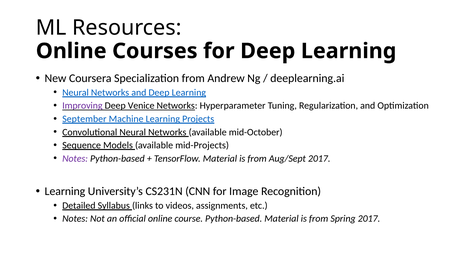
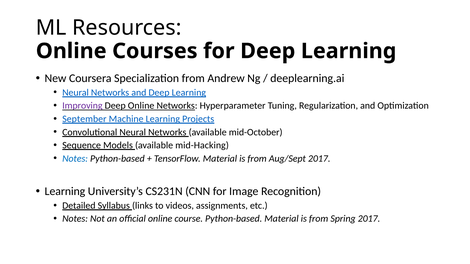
Deep Venice: Venice -> Online
mid-Projects: mid-Projects -> mid-Hacking
Notes at (75, 159) colour: purple -> blue
